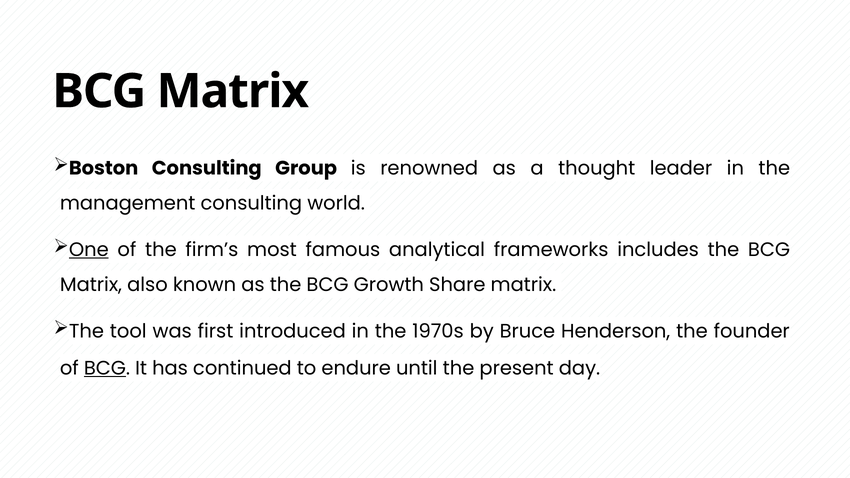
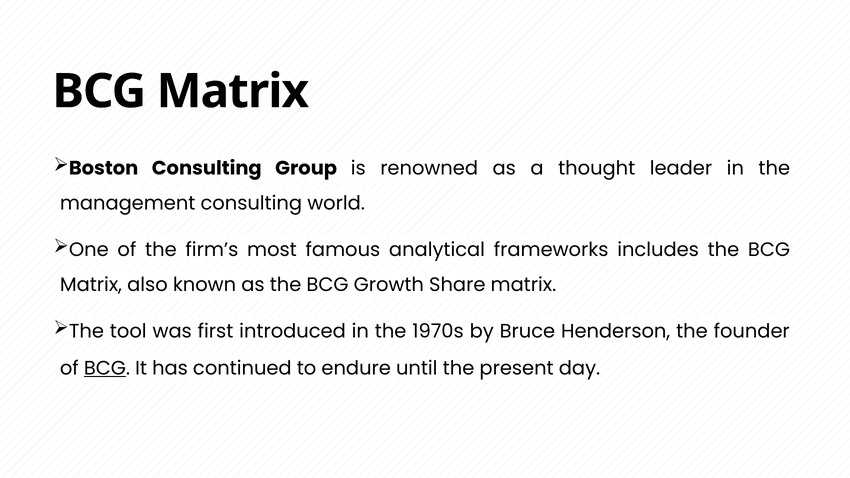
One underline: present -> none
